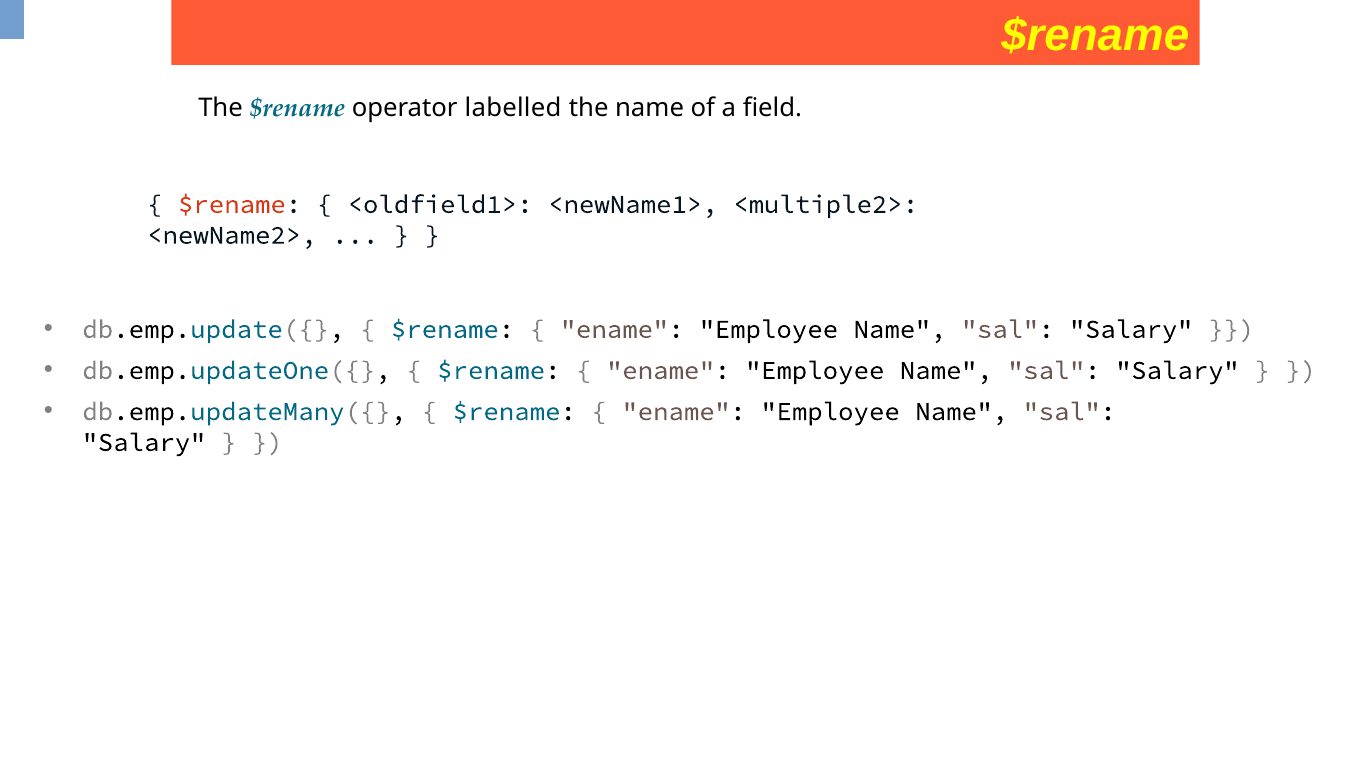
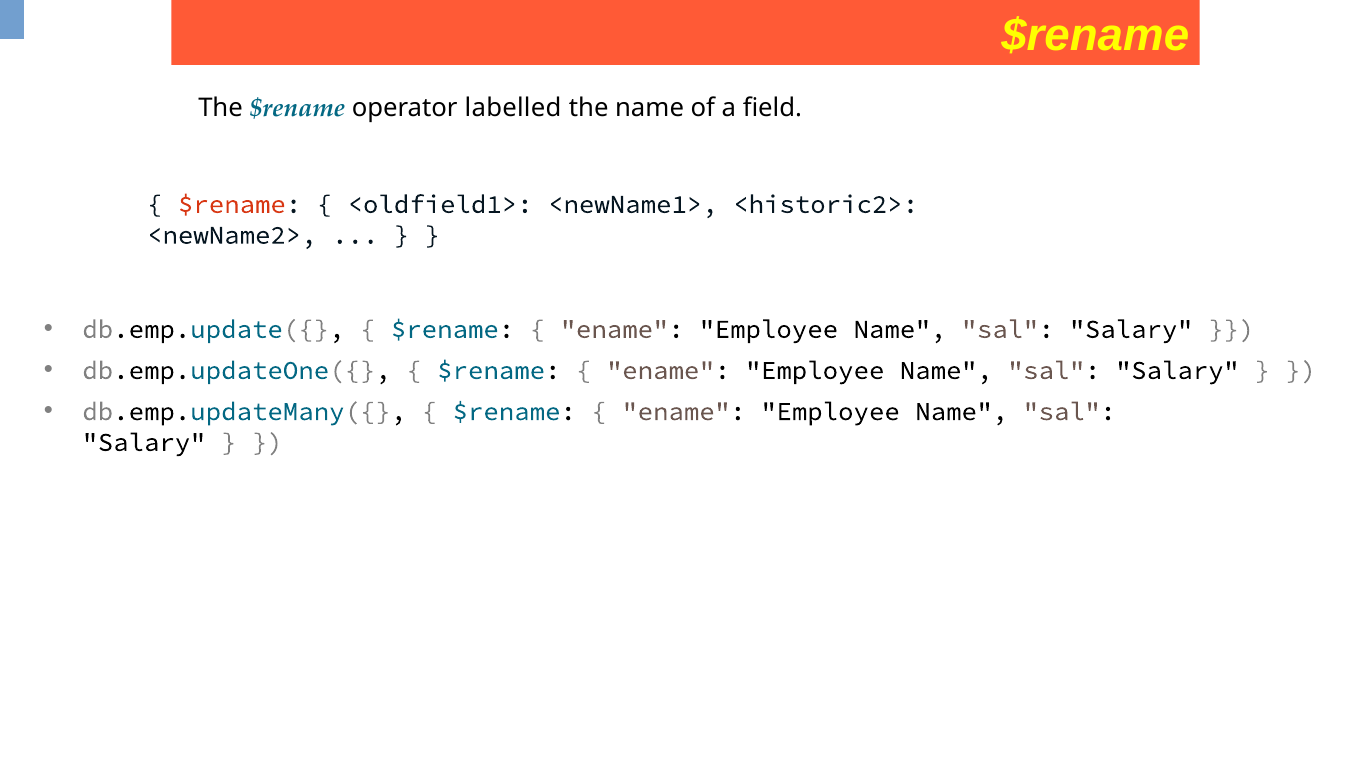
<multiple2>: <multiple2> -> <historic2>
